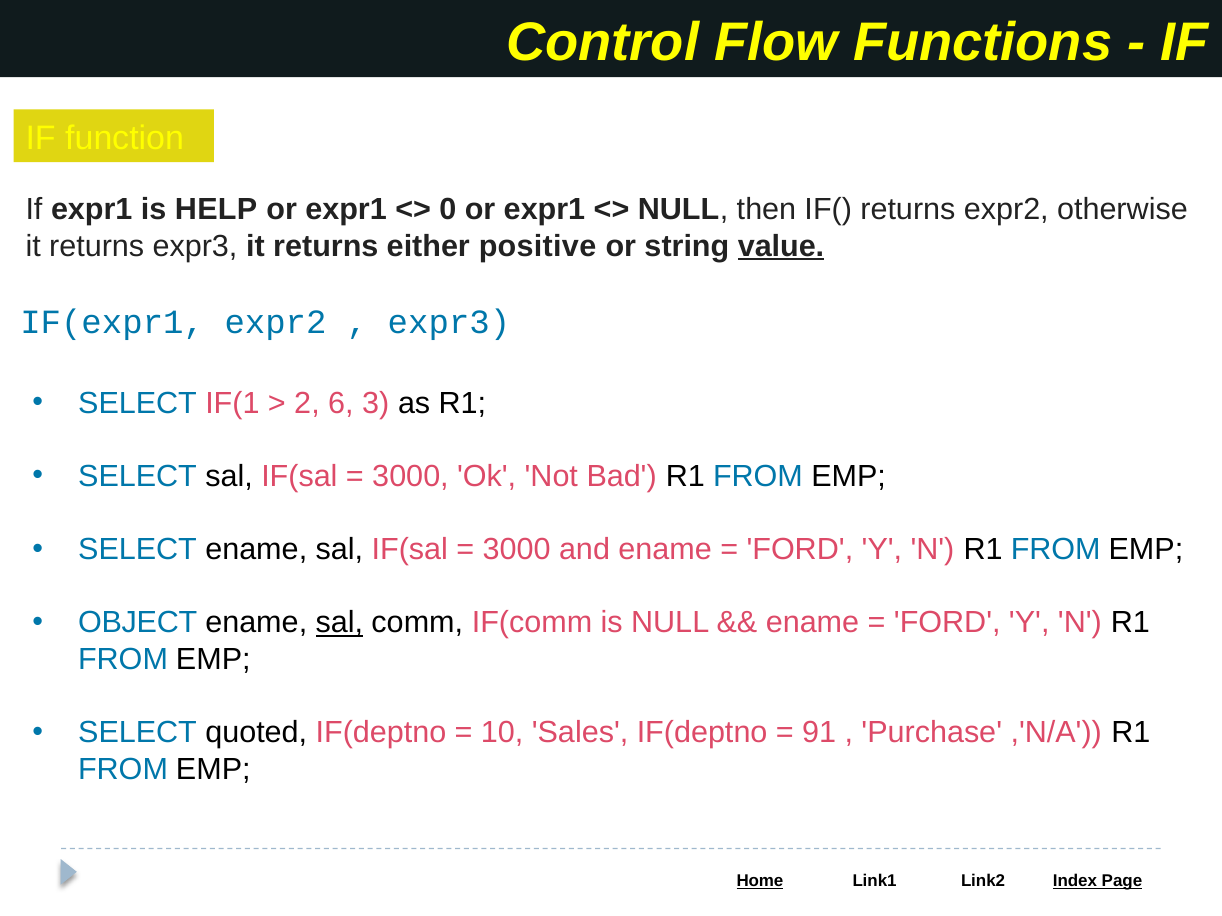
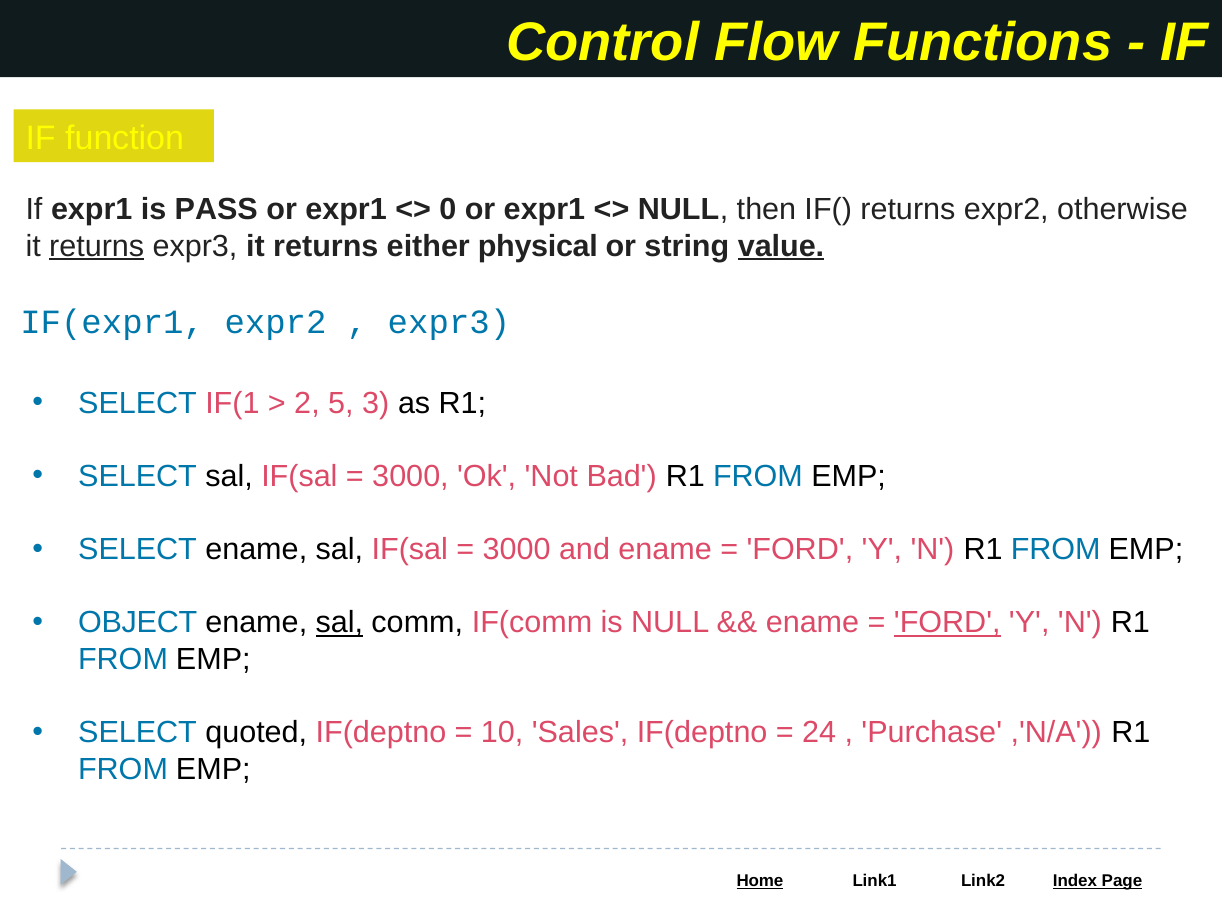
HELP: HELP -> PASS
returns at (97, 246) underline: none -> present
positive: positive -> physical
6: 6 -> 5
FORD at (947, 623) underline: none -> present
91: 91 -> 24
